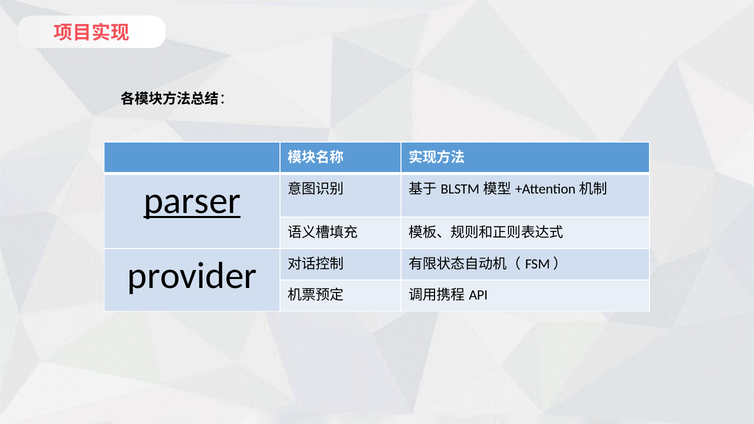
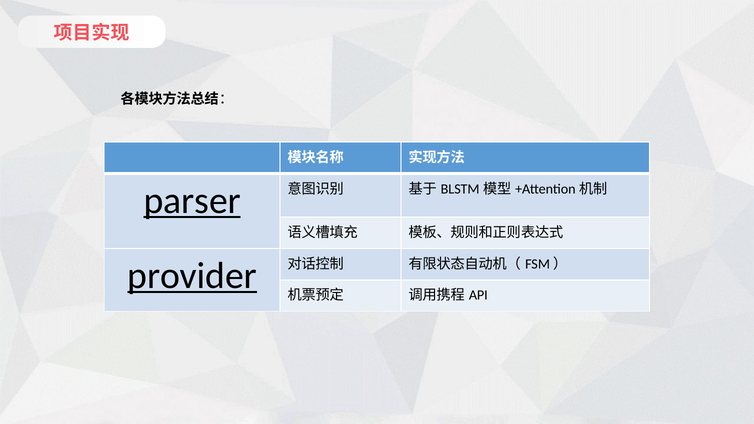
provider underline: none -> present
